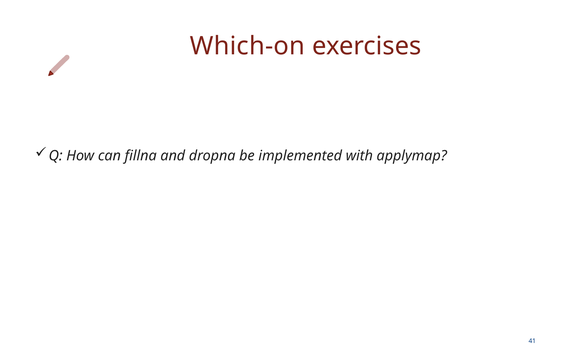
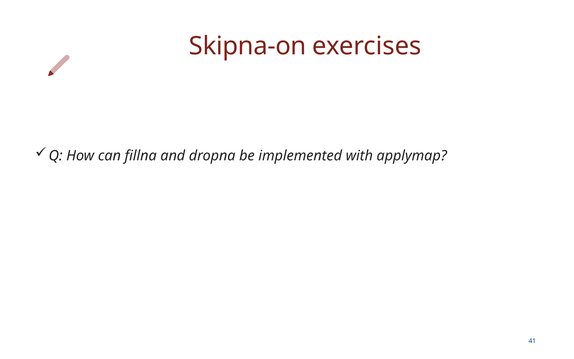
Which-on: Which-on -> Skipna-on
